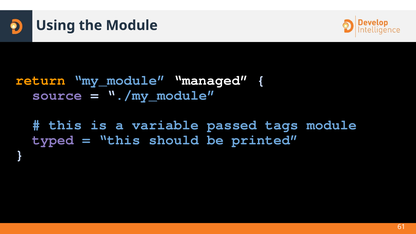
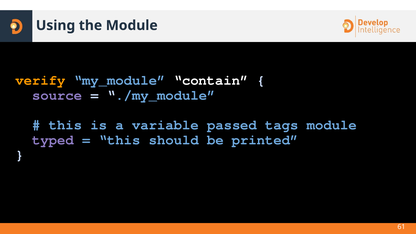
return: return -> verify
managed: managed -> contain
